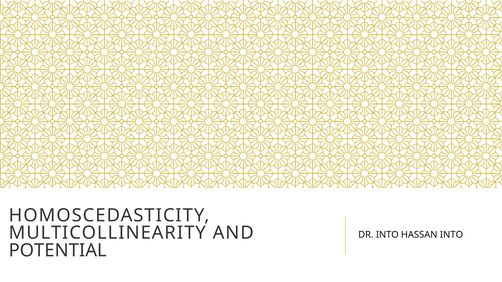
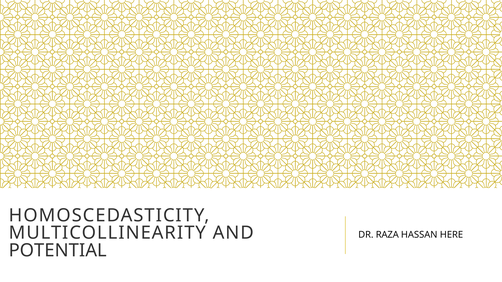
DR INTO: INTO -> RAZA
HASSAN INTO: INTO -> HERE
